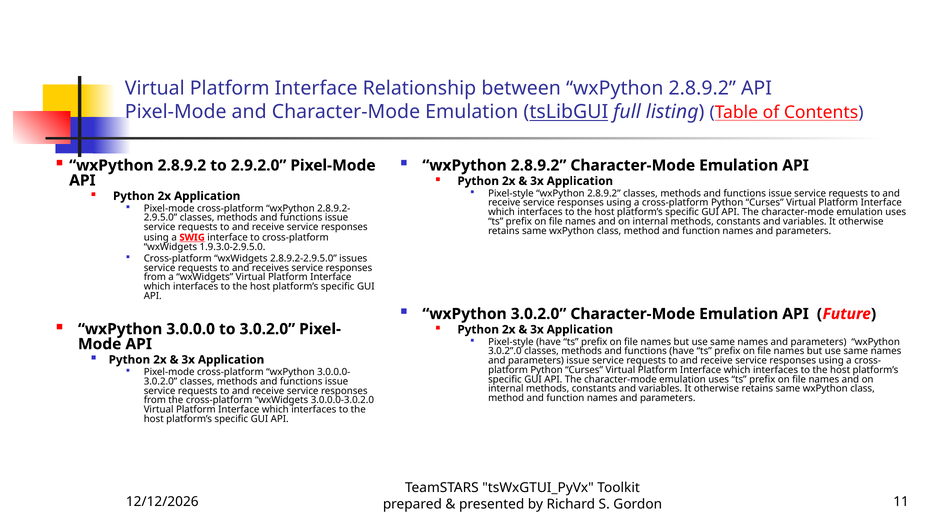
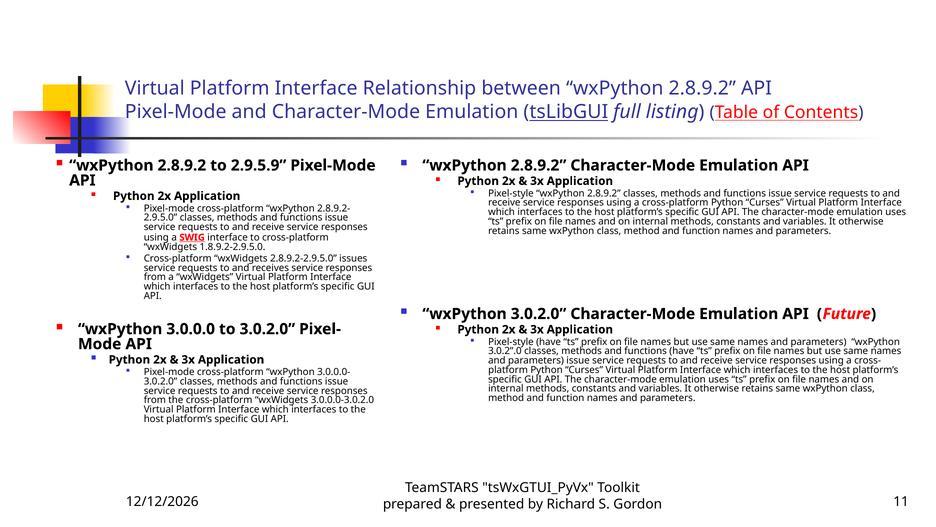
2.9.2.0: 2.9.2.0 -> 2.9.5.9
1.9.3.0-2.9.5.0: 1.9.3.0-2.9.5.0 -> 1.8.9.2-2.9.5.0
